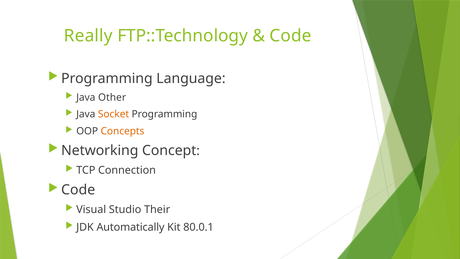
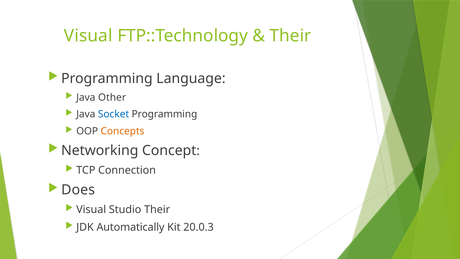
Really at (88, 36): Really -> Visual
Code at (290, 36): Code -> Their
Socket colour: orange -> blue
Code at (78, 190): Code -> Does
80.0.1: 80.0.1 -> 20.0.3
